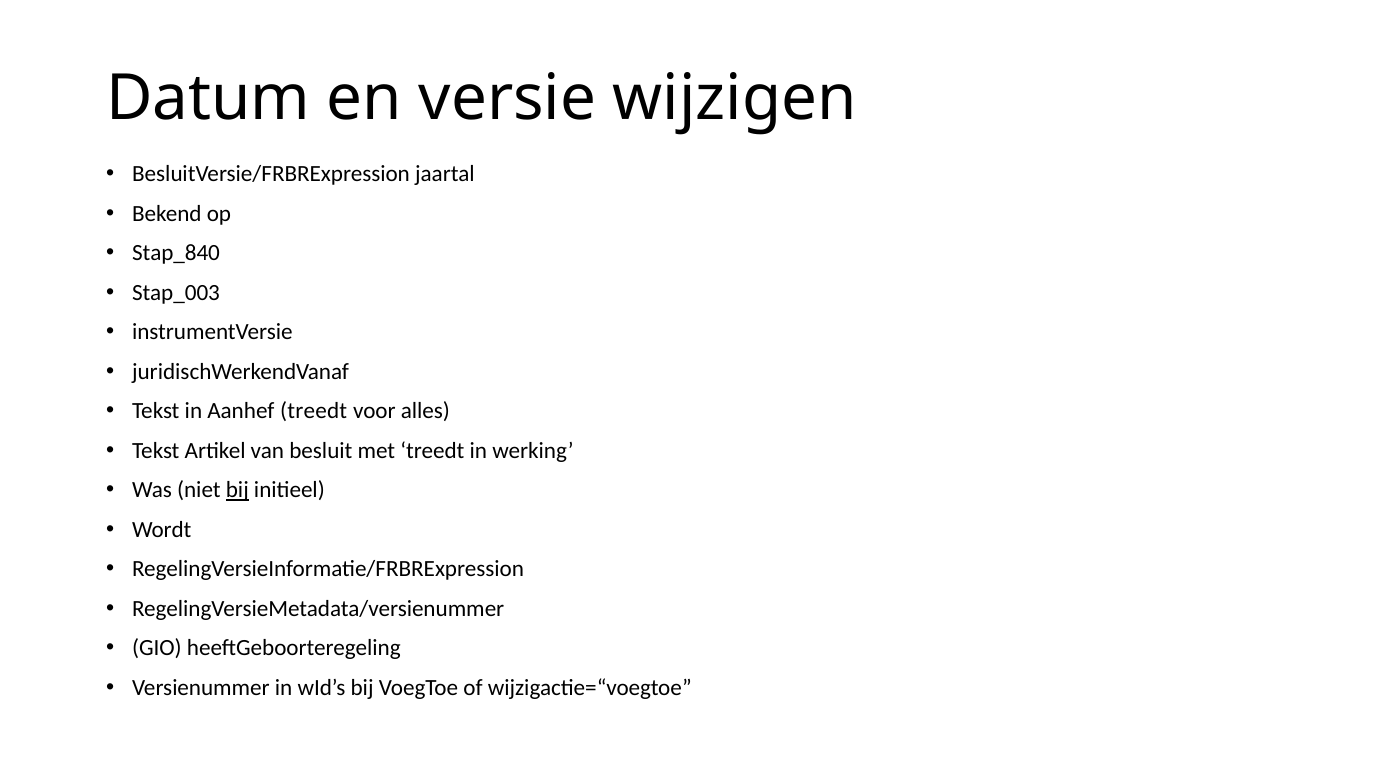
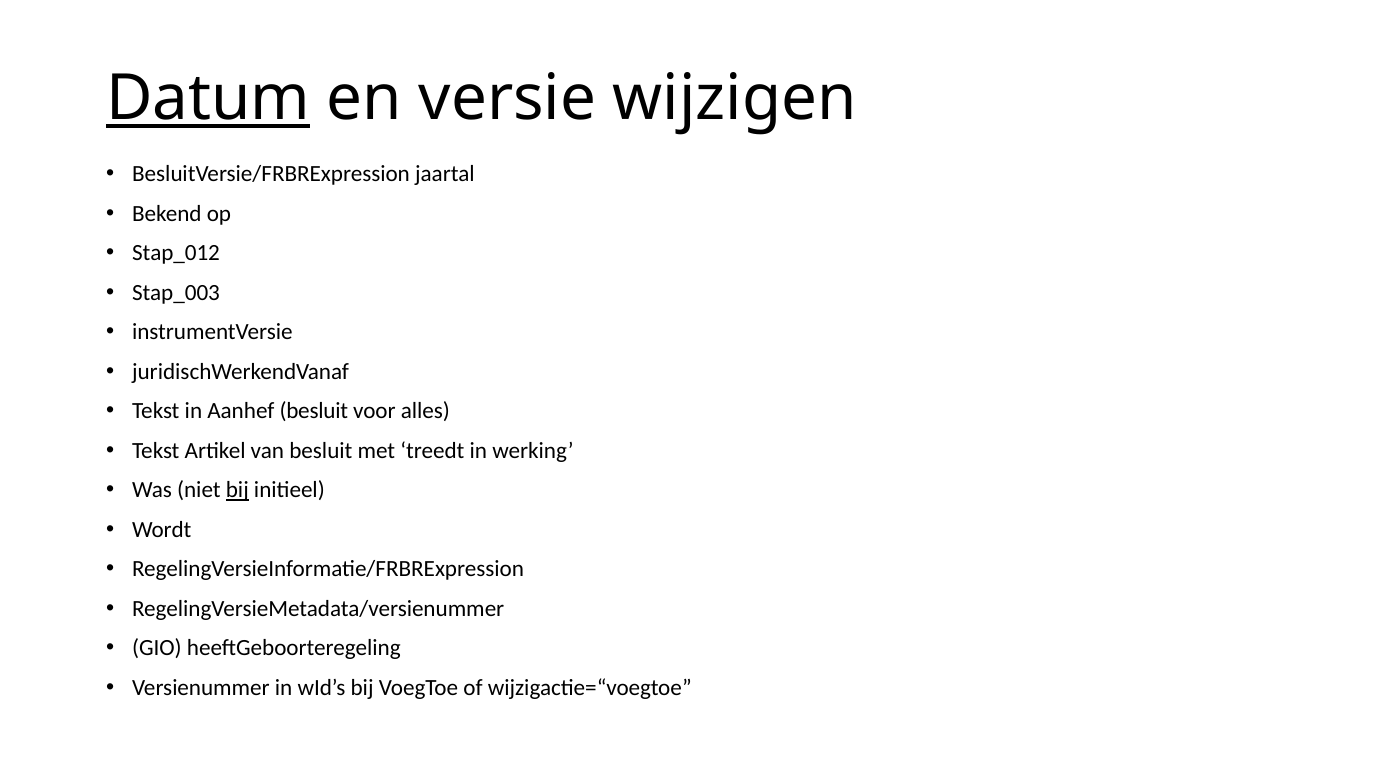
Datum underline: none -> present
Stap_840: Stap_840 -> Stap_012
Aanhef treedt: treedt -> besluit
